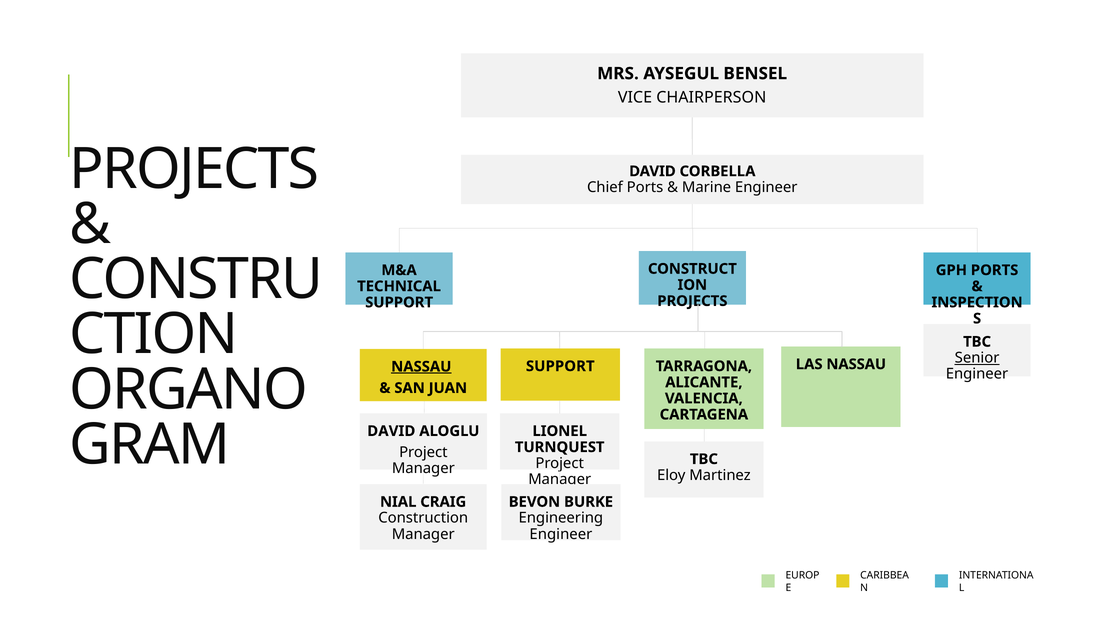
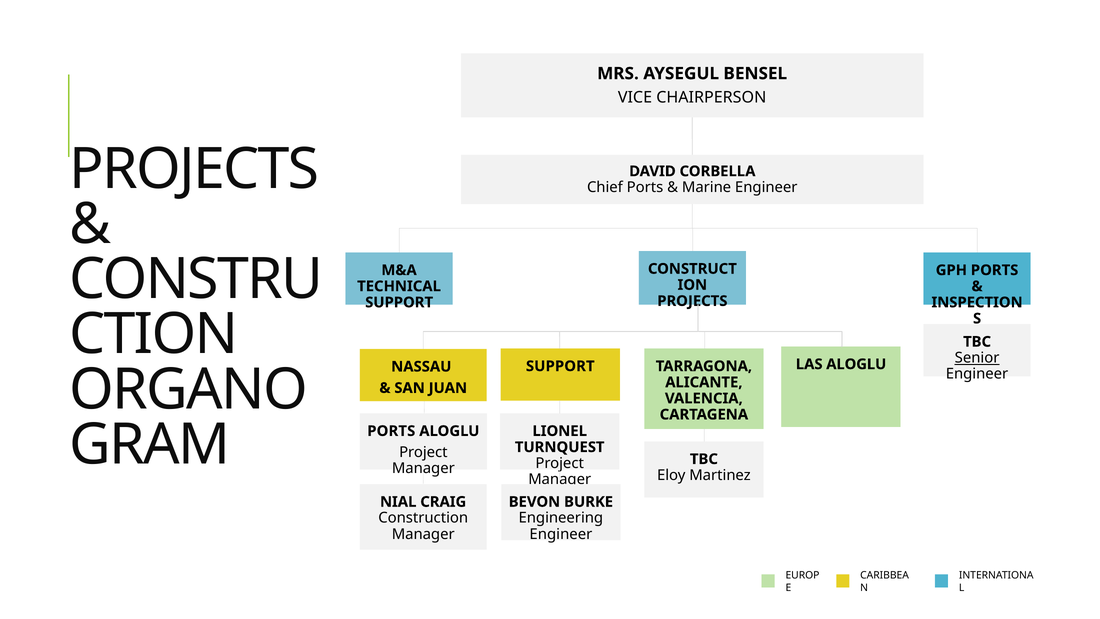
LAS NASSAU: NASSAU -> ALOGLU
NASSAU at (421, 366) underline: present -> none
DAVID at (391, 431): DAVID -> PORTS
